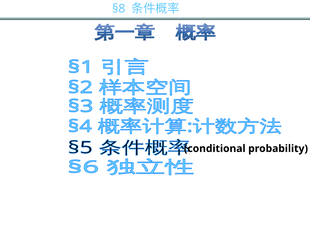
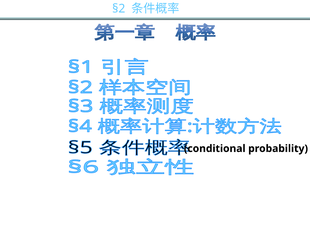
§8: §8 -> §2
